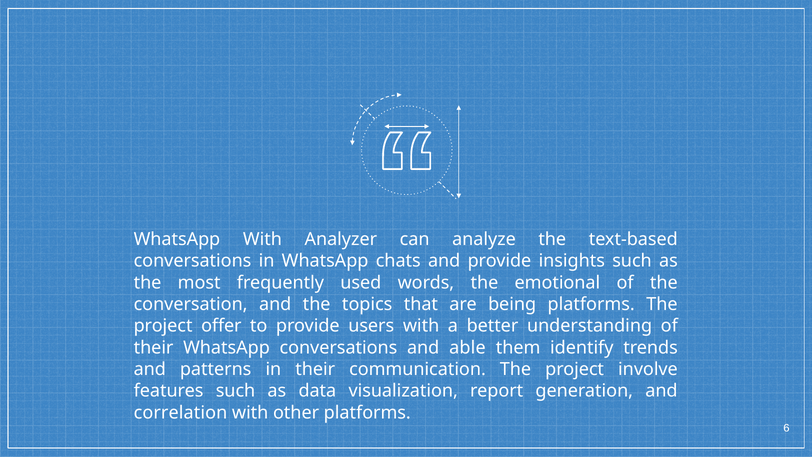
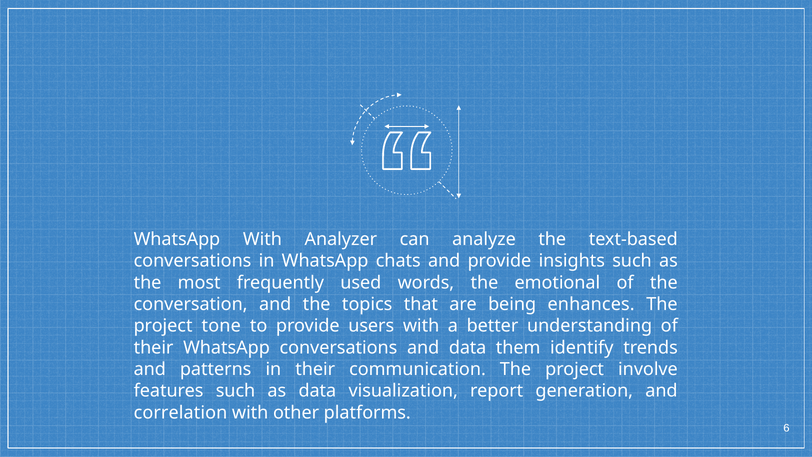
being platforms: platforms -> enhances
offer: offer -> tone
and able: able -> data
